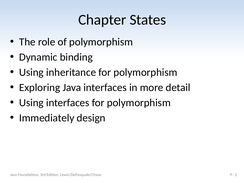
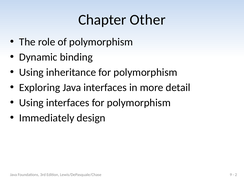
States: States -> Other
